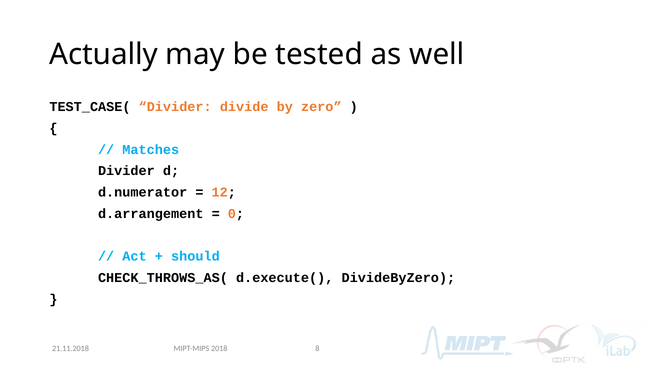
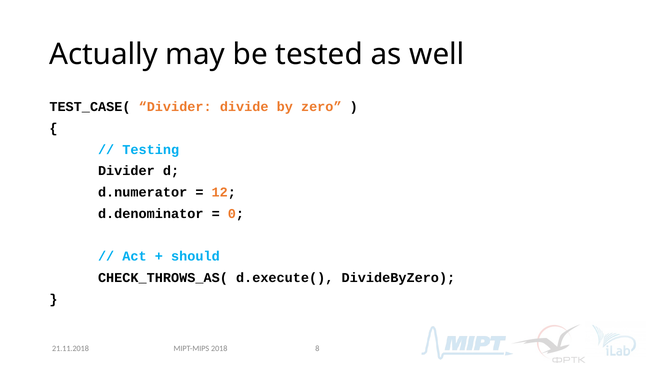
Matches: Matches -> Testing
d.arrangement: d.arrangement -> d.denominator
